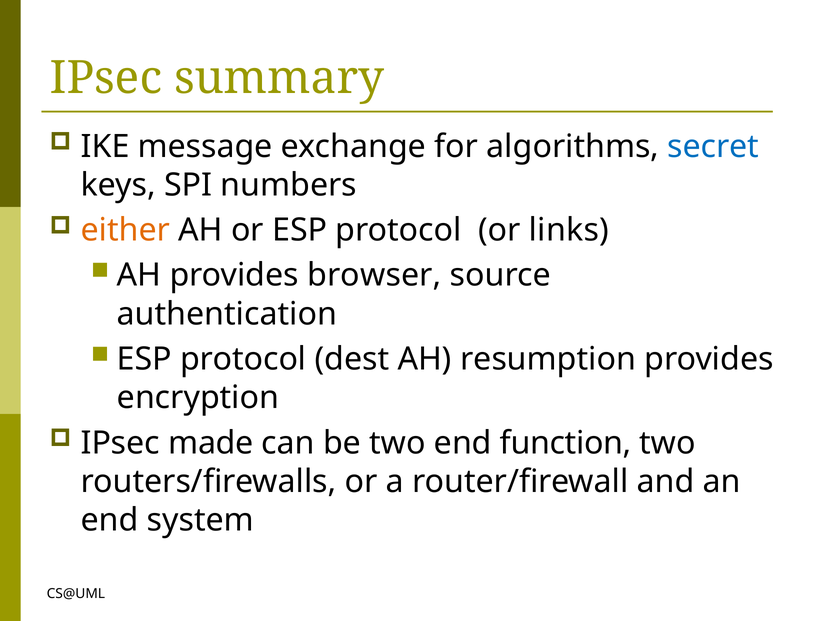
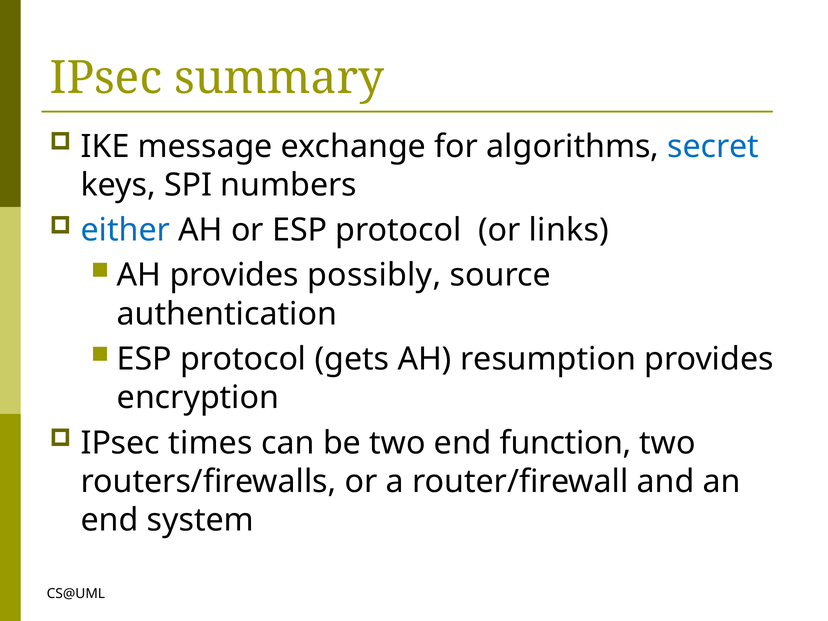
either colour: orange -> blue
browser: browser -> possibly
dest: dest -> gets
made: made -> times
